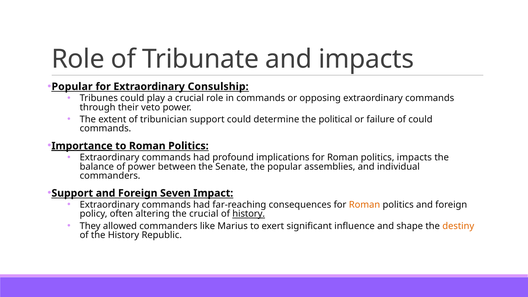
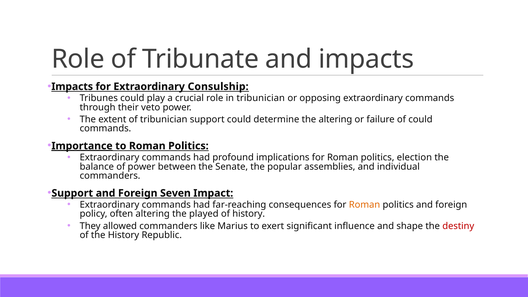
Popular at (72, 87): Popular -> Impacts
in commands: commands -> tribunician
the political: political -> altering
politics impacts: impacts -> election
the crucial: crucial -> played
history at (249, 214) underline: present -> none
destiny colour: orange -> red
